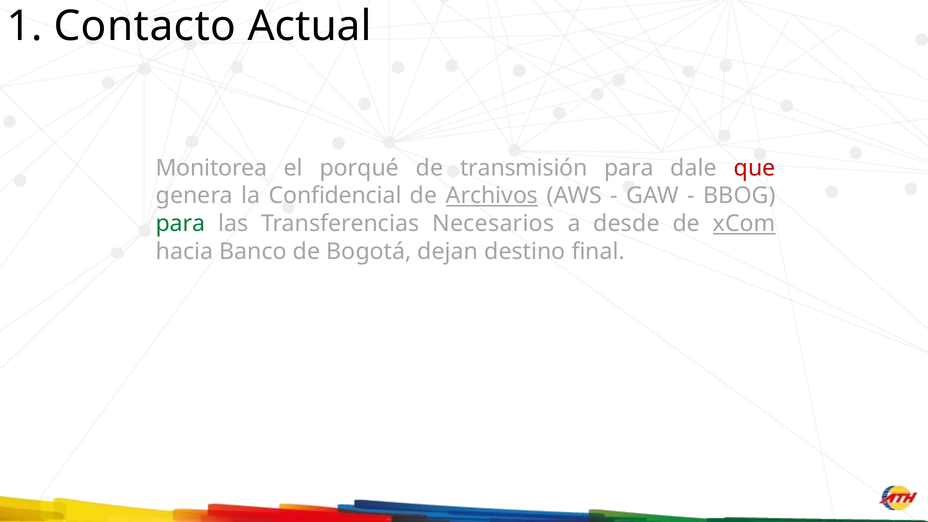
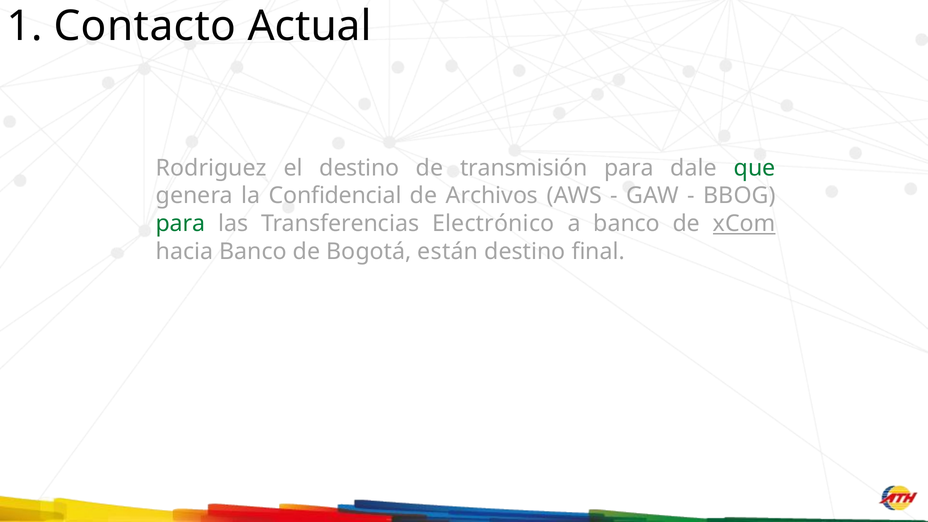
Monitorea: Monitorea -> Rodriguez
el porqué: porqué -> destino
que colour: red -> green
Archivos underline: present -> none
Necesarios: Necesarios -> Electrónico
a desde: desde -> banco
dejan: dejan -> están
